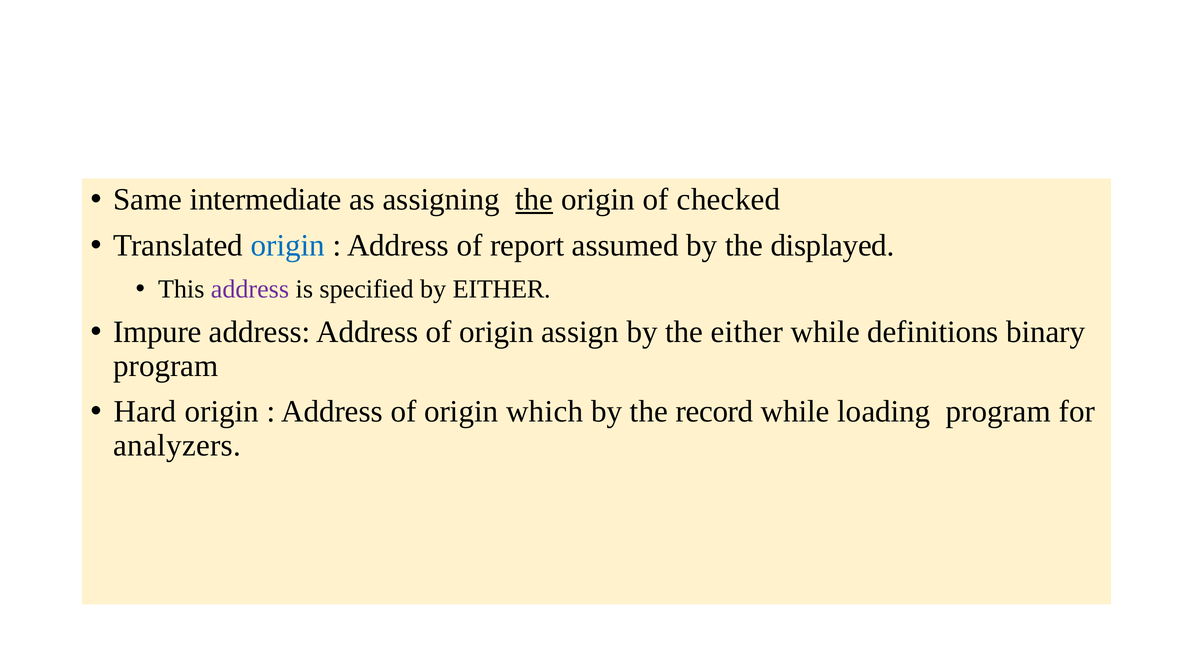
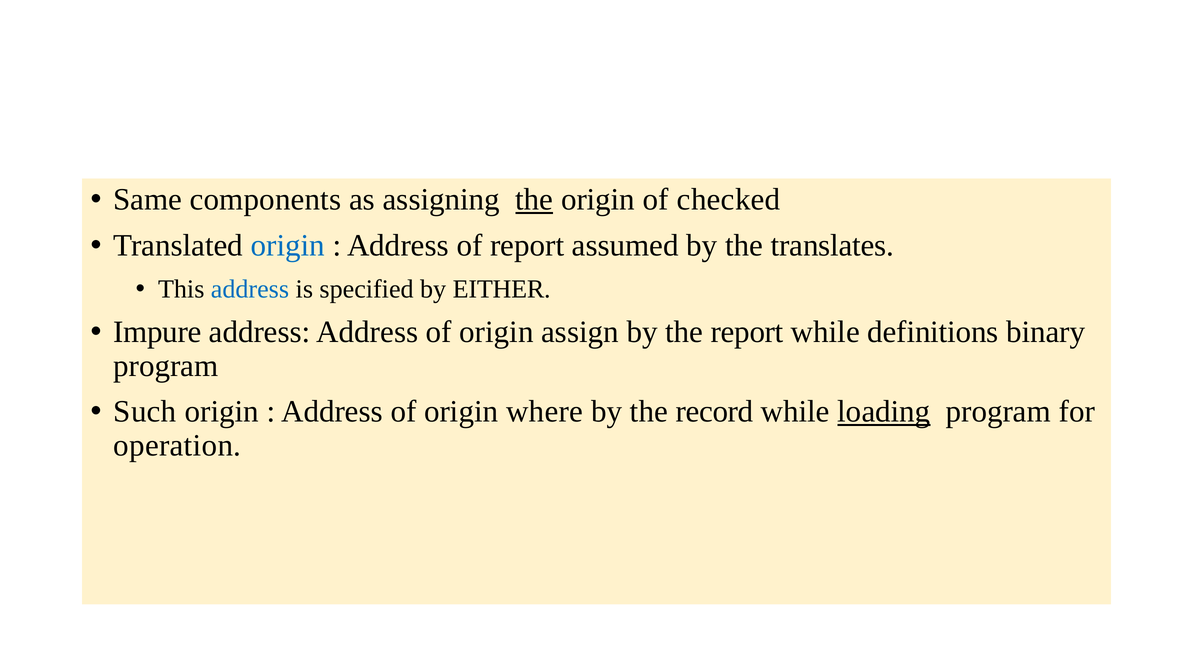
intermediate: intermediate -> components
displayed: displayed -> translates
address at (250, 289) colour: purple -> blue
the either: either -> report
Hard: Hard -> Such
which: which -> where
loading underline: none -> present
analyzers: analyzers -> operation
